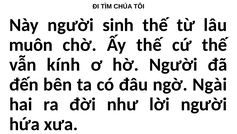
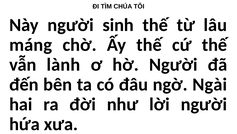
muôn: muôn -> máng
kính: kính -> lành
